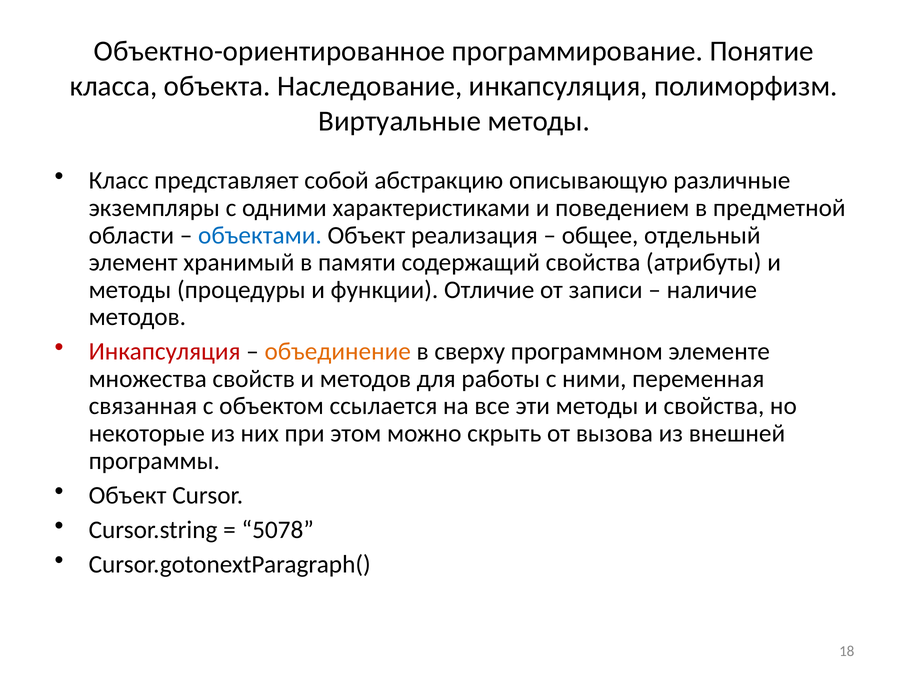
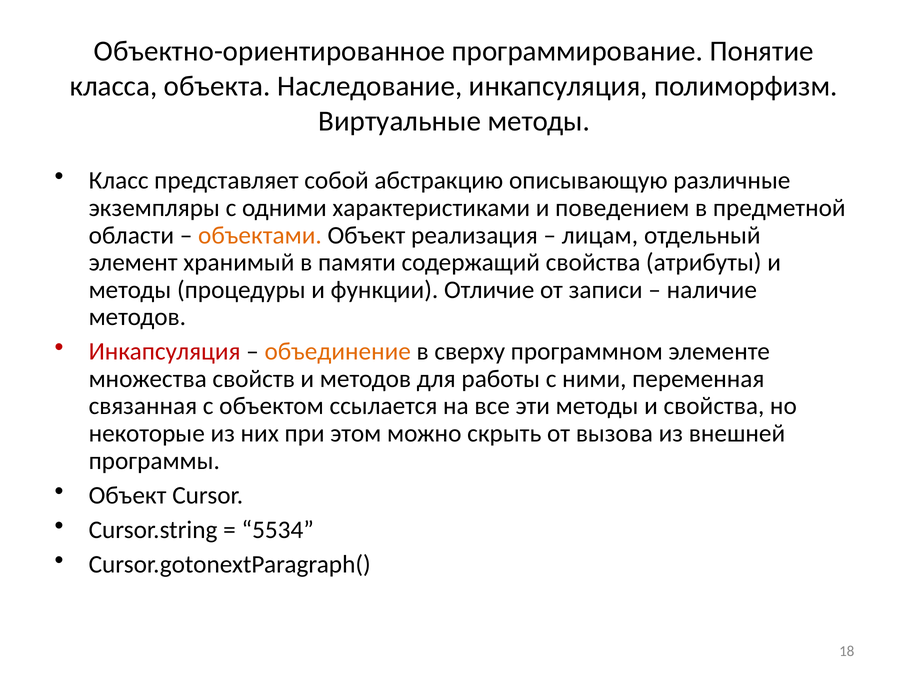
объектами colour: blue -> orange
общее: общее -> лицам
5078: 5078 -> 5534
